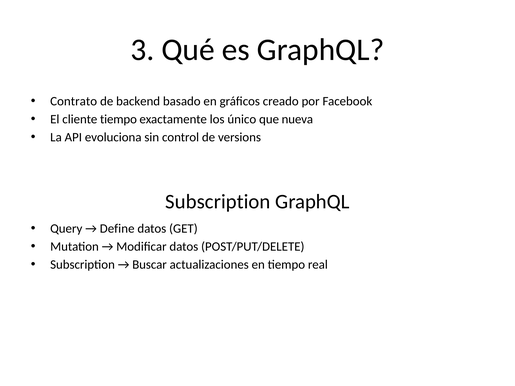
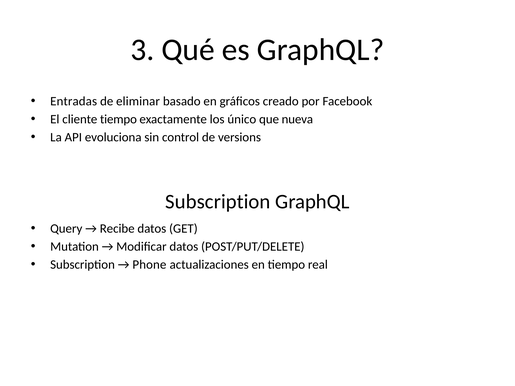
Contrato: Contrato -> Entradas
backend: backend -> eliminar
Define: Define -> Recibe
Buscar: Buscar -> Phone
